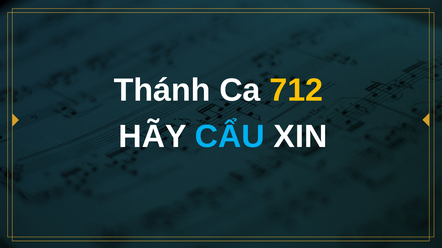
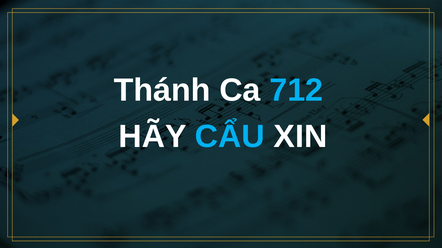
712 colour: yellow -> light blue
